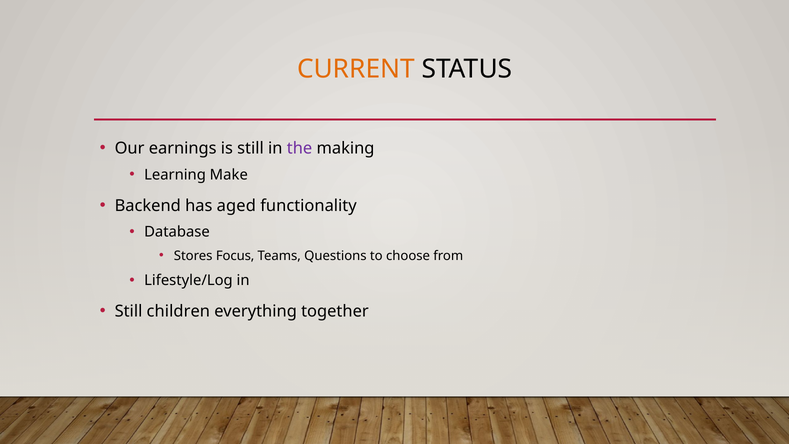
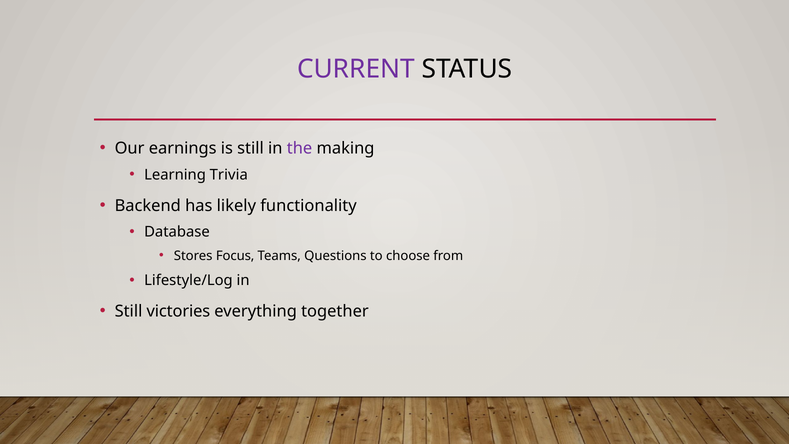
CURRENT colour: orange -> purple
Make: Make -> Trivia
aged: aged -> likely
children: children -> victories
